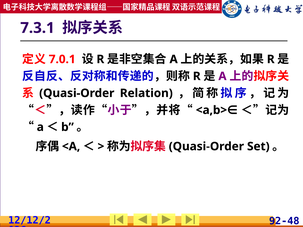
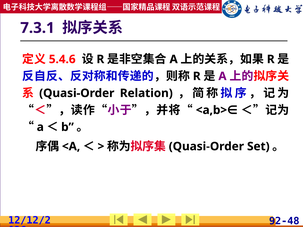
7.0.1: 7.0.1 -> 5.4.6
